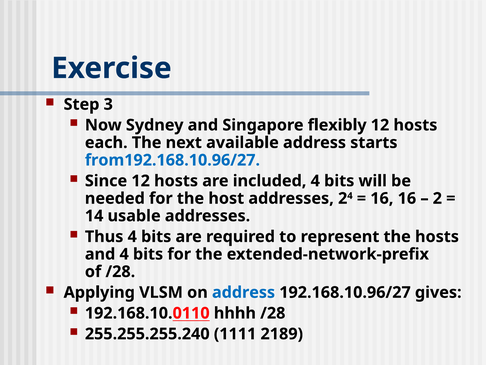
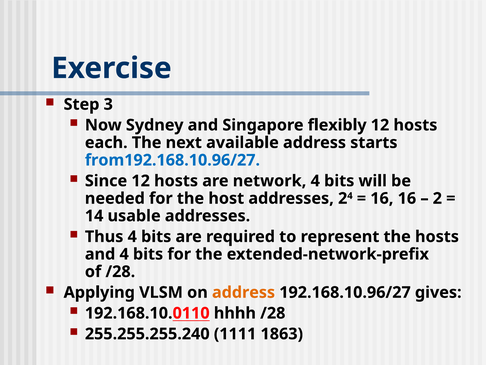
included: included -> network
address at (244, 292) colour: blue -> orange
2189: 2189 -> 1863
